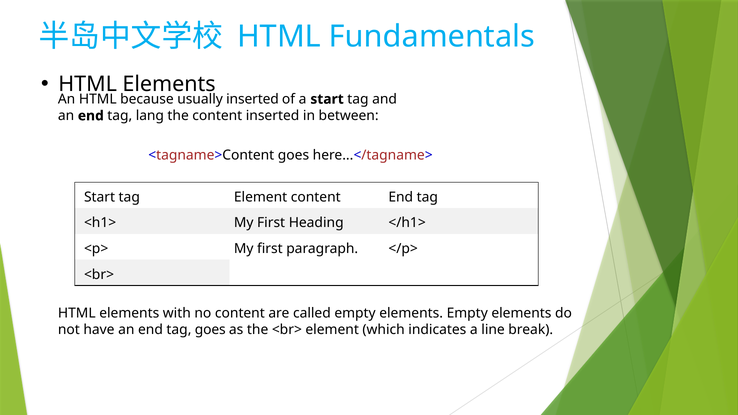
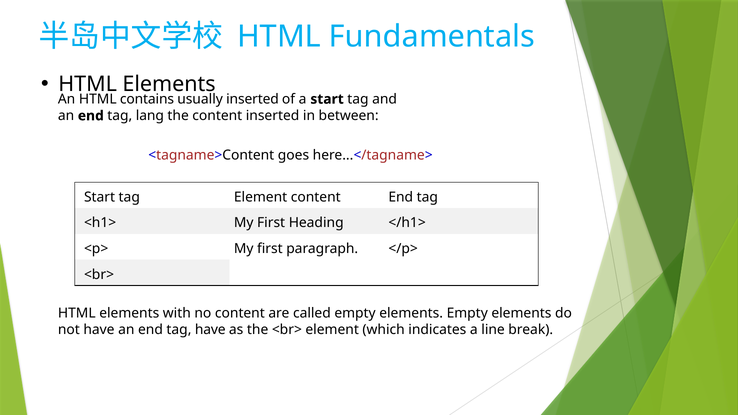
because: because -> contains
tag goes: goes -> have
